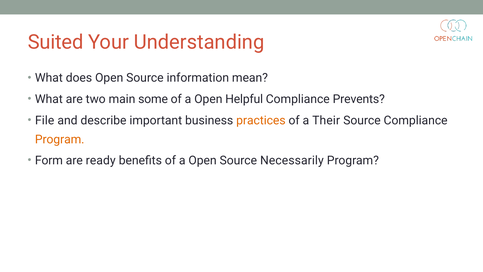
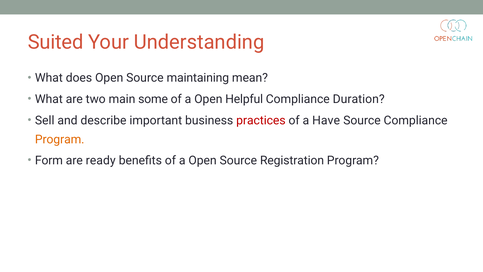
information: information -> maintaining
Prevents: Prevents -> Duration
File: File -> Sell
practices colour: orange -> red
Their: Their -> Have
Necessarily: Necessarily -> Registration
